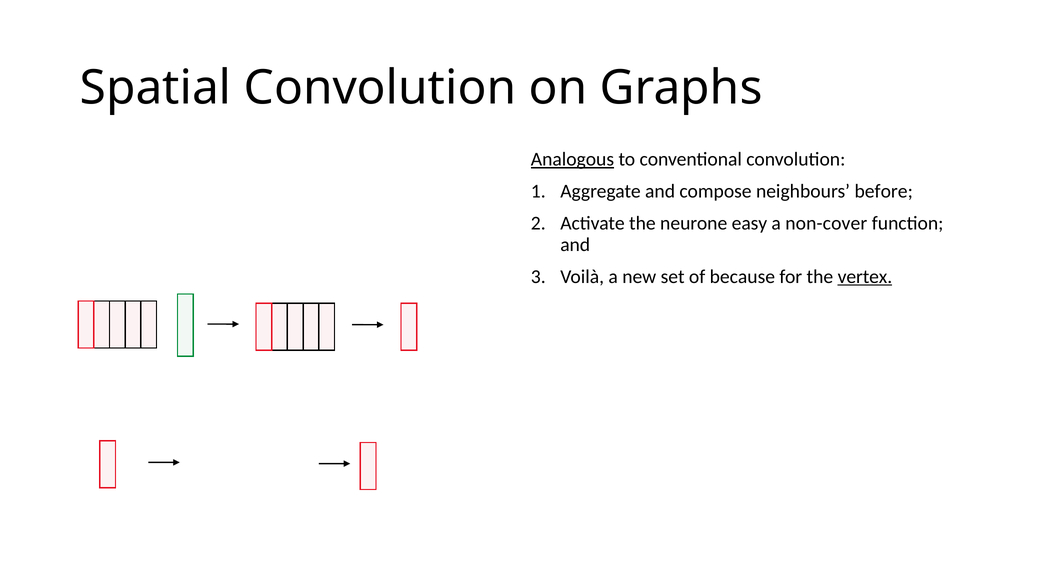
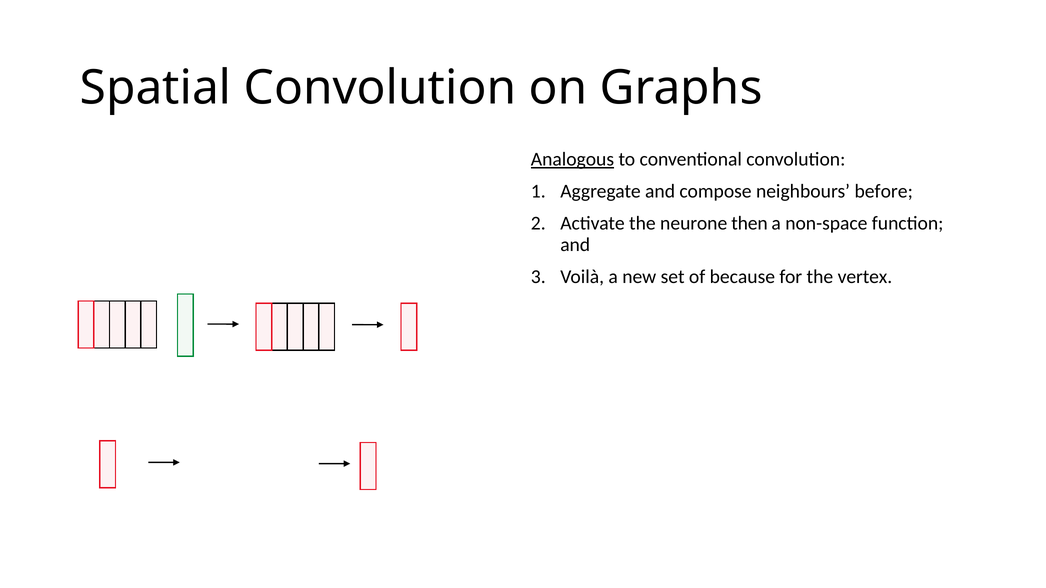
easy: easy -> then
non-cover: non-cover -> non-space
vertex underline: present -> none
